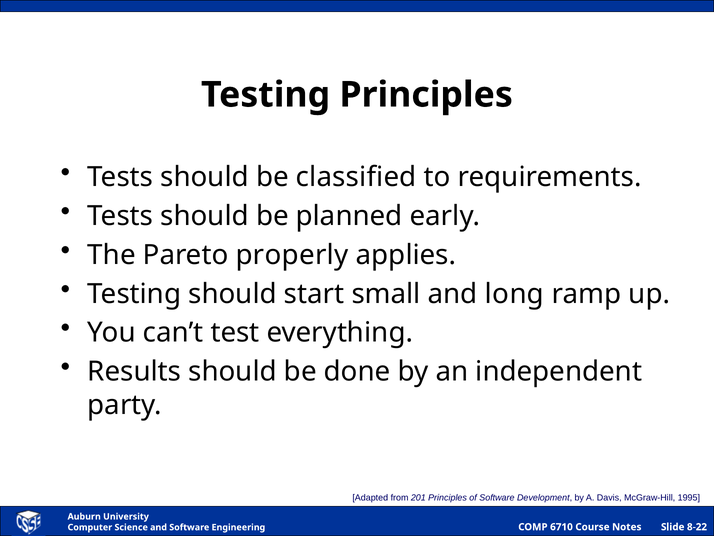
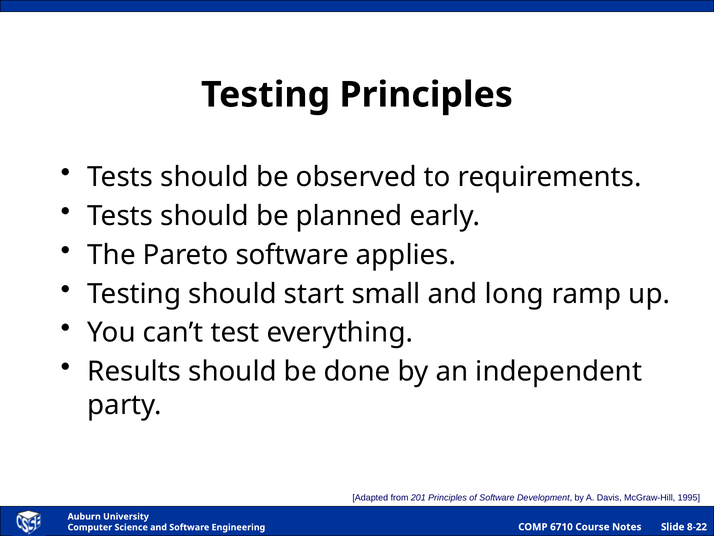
classified: classified -> observed
Pareto properly: properly -> software
